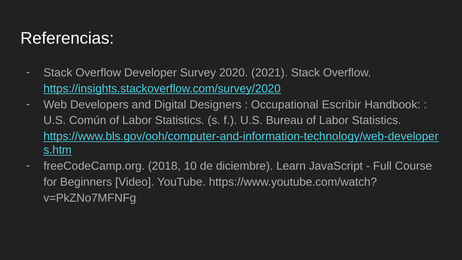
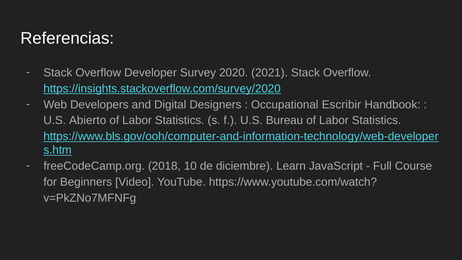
Común: Común -> Abierto
